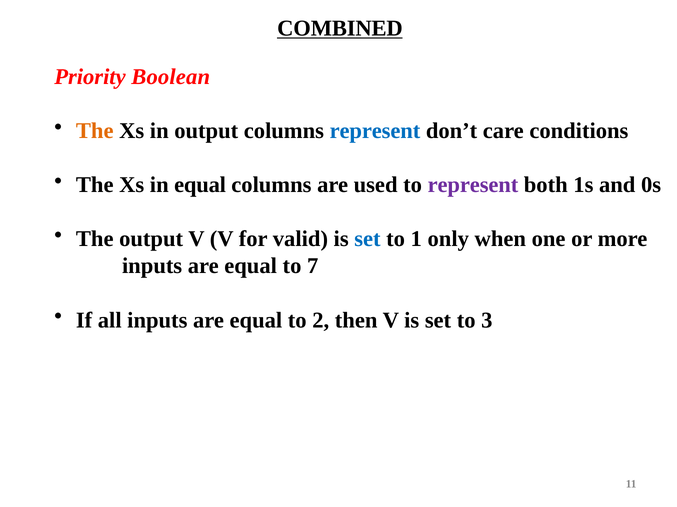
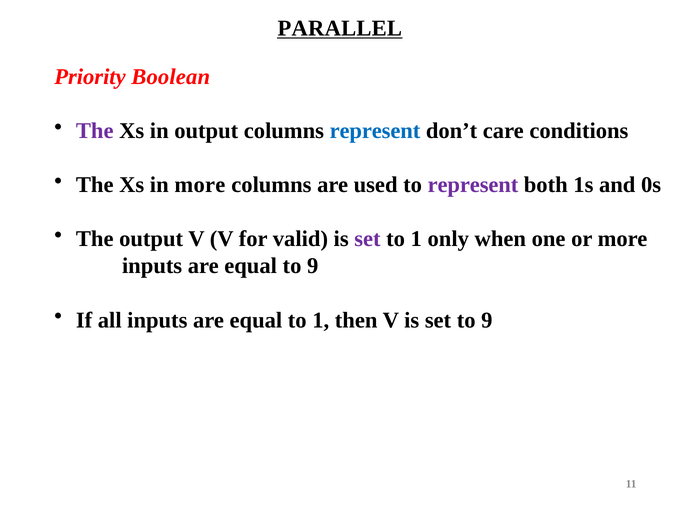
COMBINED: COMBINED -> PARALLEL
The at (95, 131) colour: orange -> purple
in equal: equal -> more
set at (367, 239) colour: blue -> purple
equal to 7: 7 -> 9
equal to 2: 2 -> 1
set to 3: 3 -> 9
